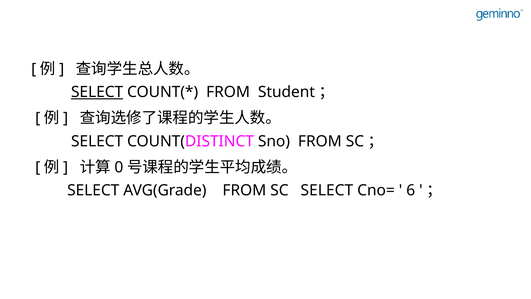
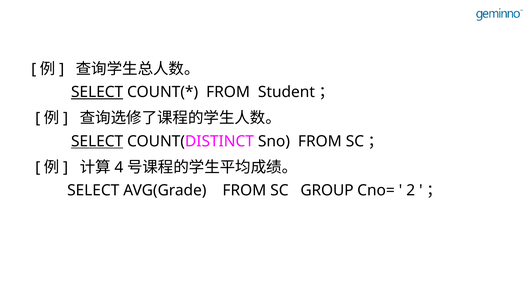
SELECT at (97, 141) underline: none -> present
0: 0 -> 4
SC SELECT: SELECT -> GROUP
6: 6 -> 2
